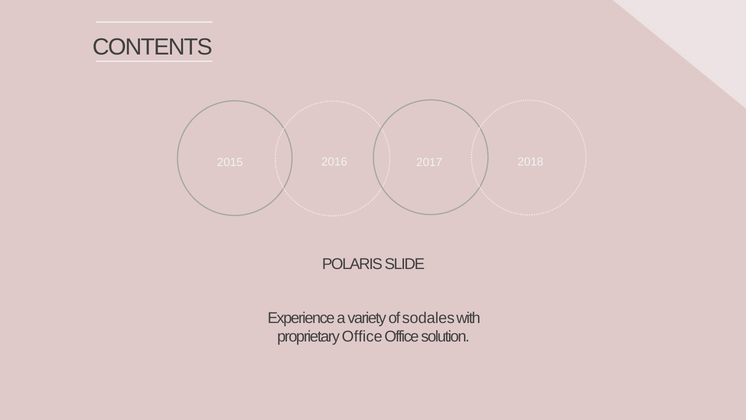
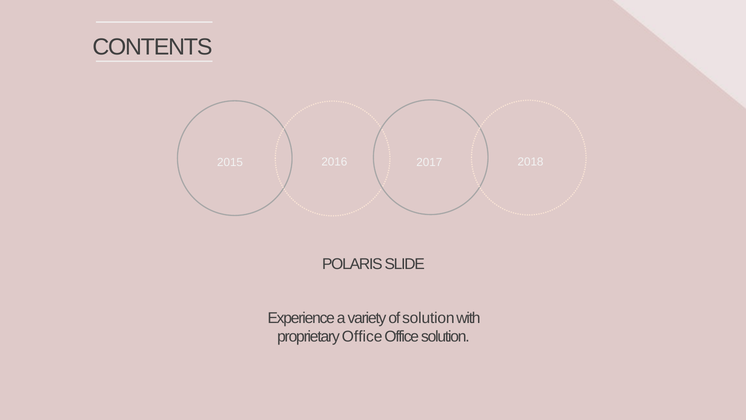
of sodales: sodales -> solution
